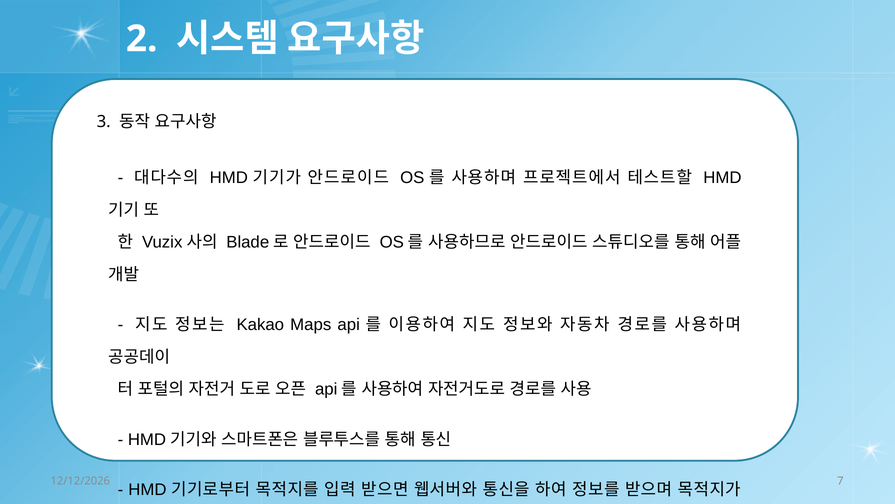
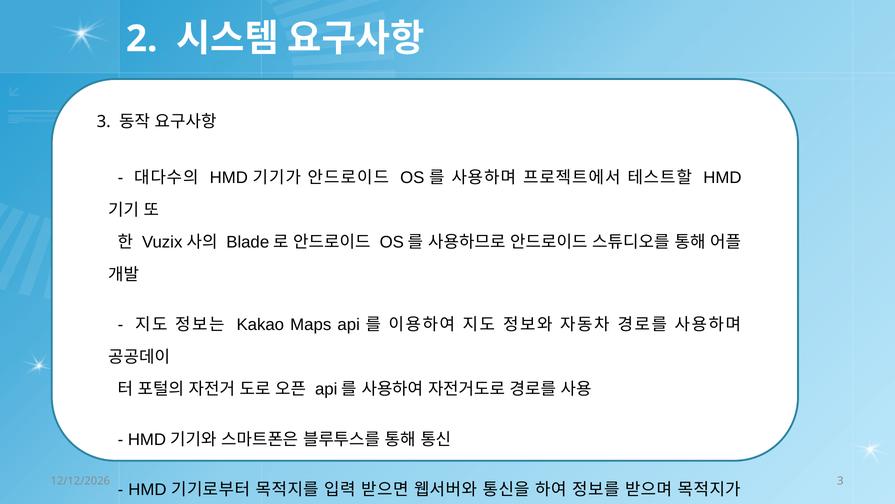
7 at (840, 480): 7 -> 3
